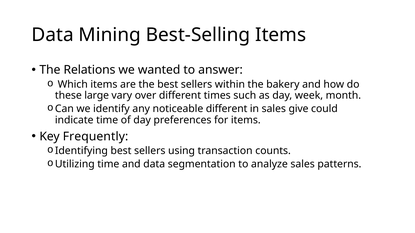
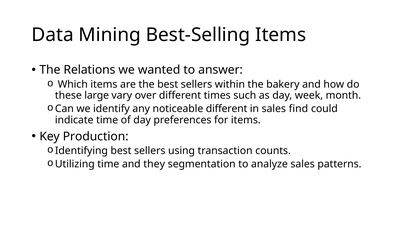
give: give -> find
Frequently: Frequently -> Production
and data: data -> they
